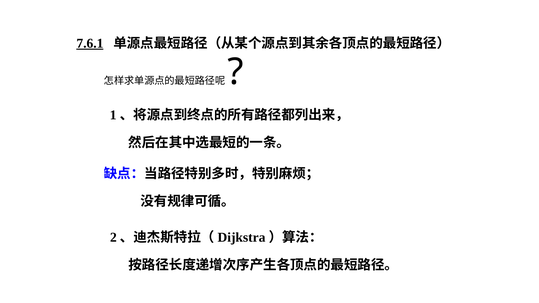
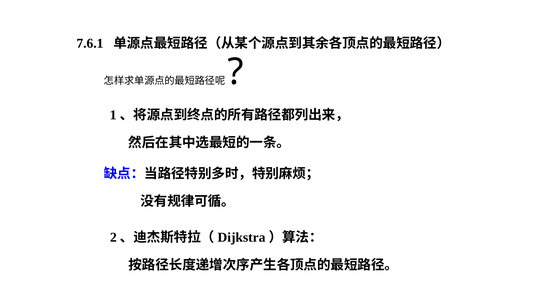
7.6.1 underline: present -> none
